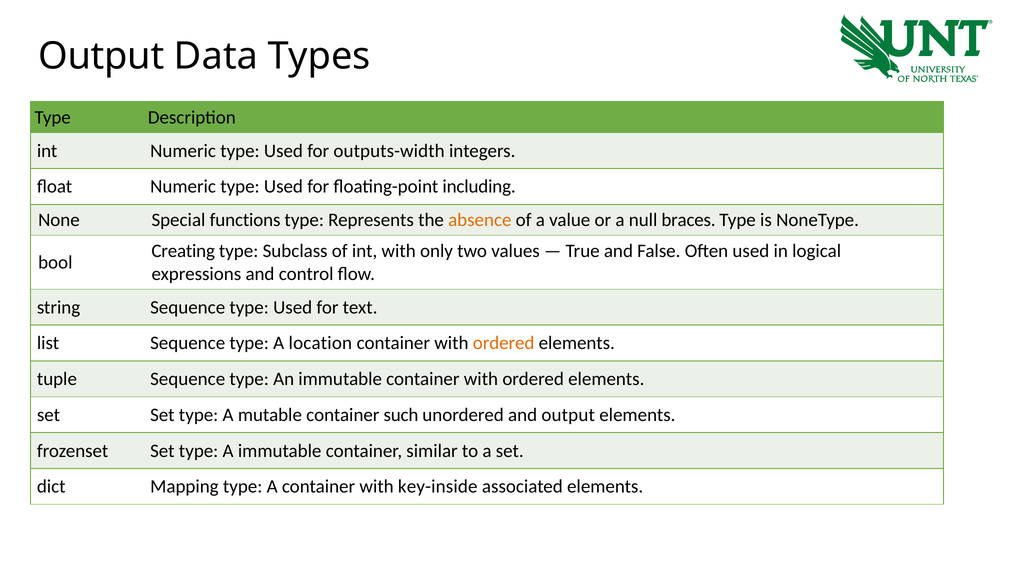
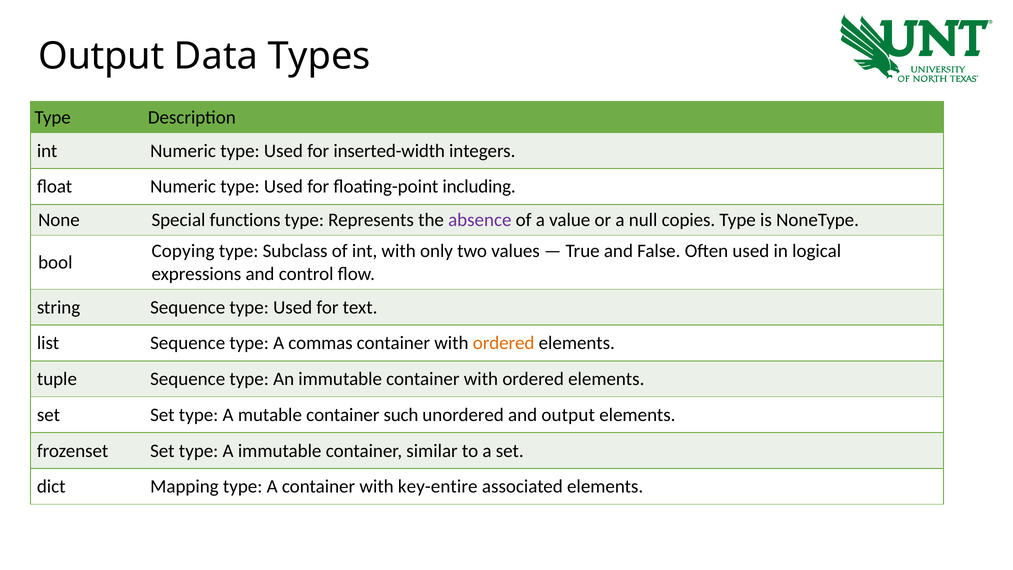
outputs-width: outputs-width -> inserted-width
absence colour: orange -> purple
braces: braces -> copies
Creating: Creating -> Copying
location: location -> commas
key-inside: key-inside -> key-entire
